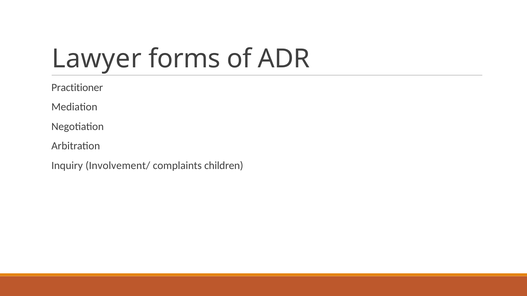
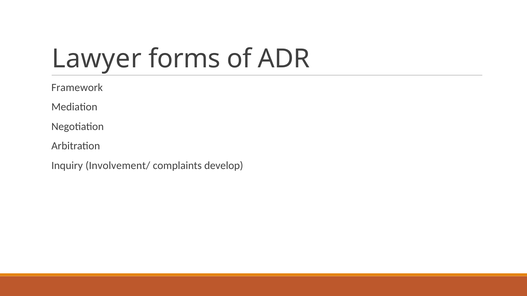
Practitioner: Practitioner -> Framework
children: children -> develop
